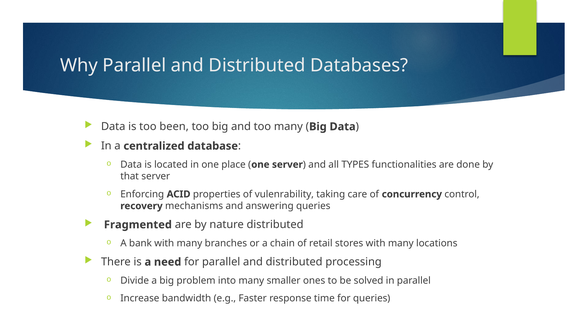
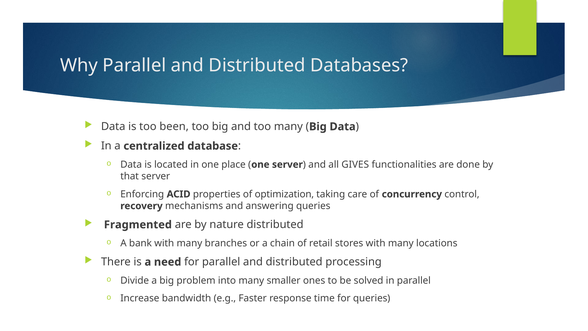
TYPES: TYPES -> GIVES
vulenrability: vulenrability -> optimization
